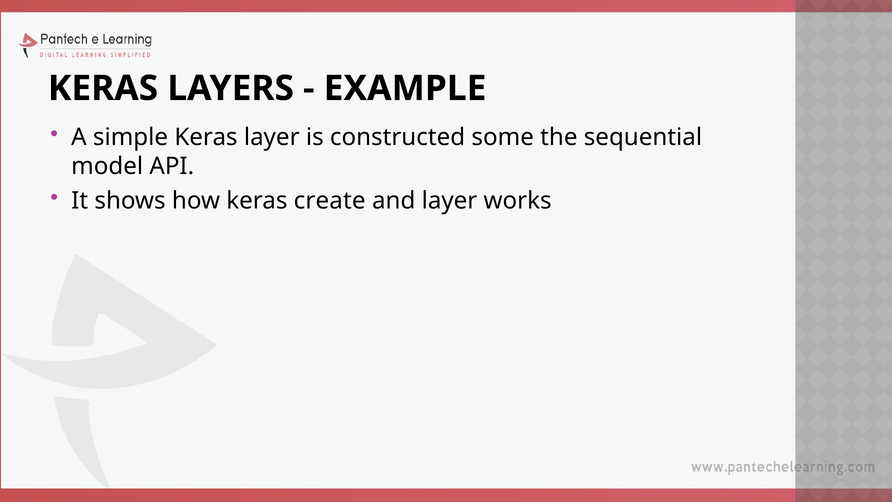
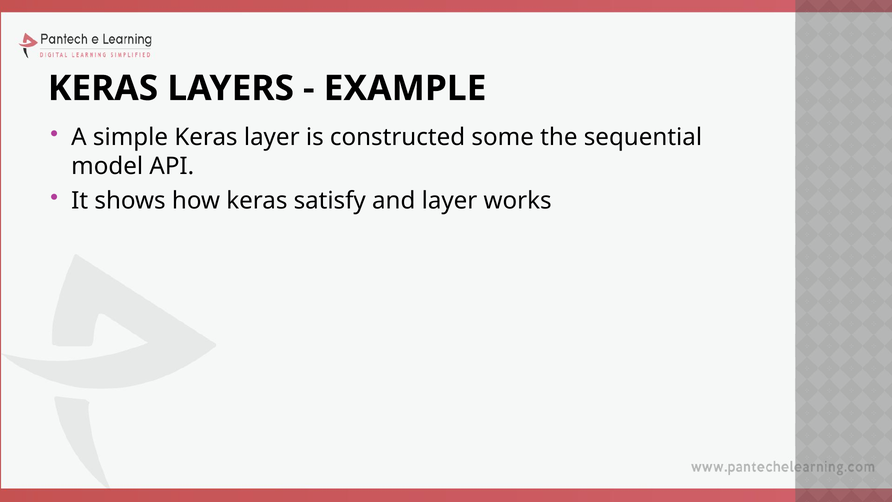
create: create -> satisfy
